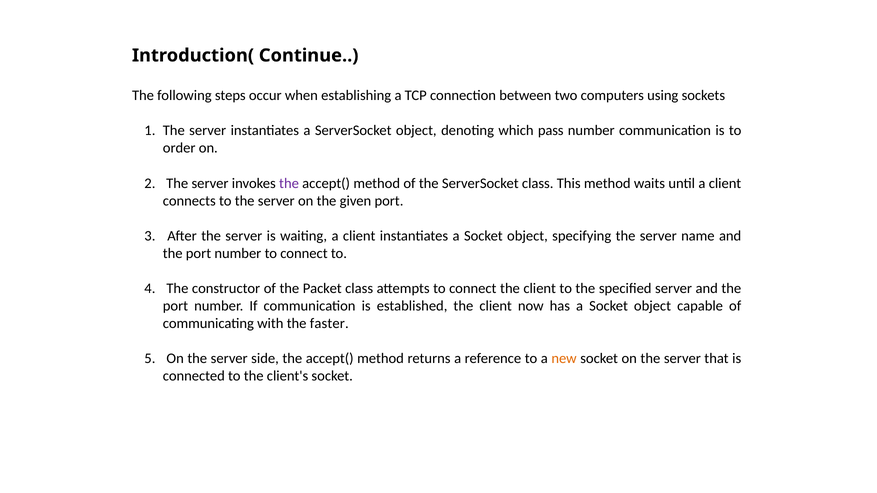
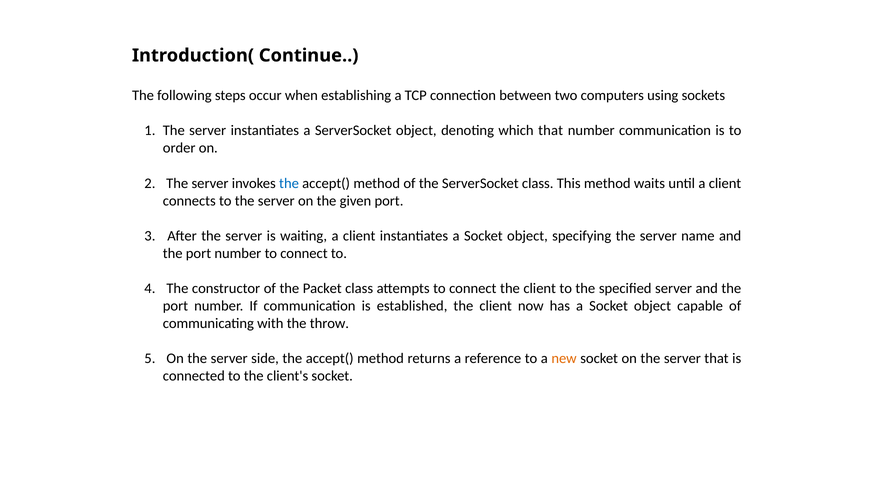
which pass: pass -> that
the at (289, 183) colour: purple -> blue
faster: faster -> throw
